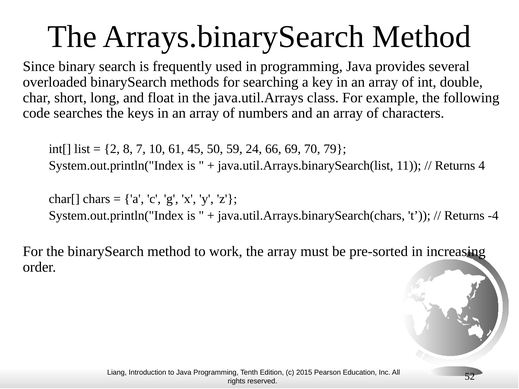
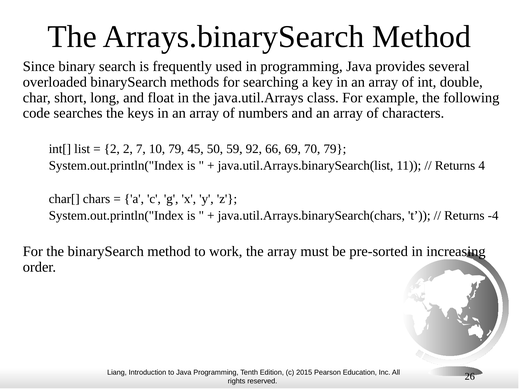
2 8: 8 -> 2
10 61: 61 -> 79
24: 24 -> 92
52: 52 -> 26
